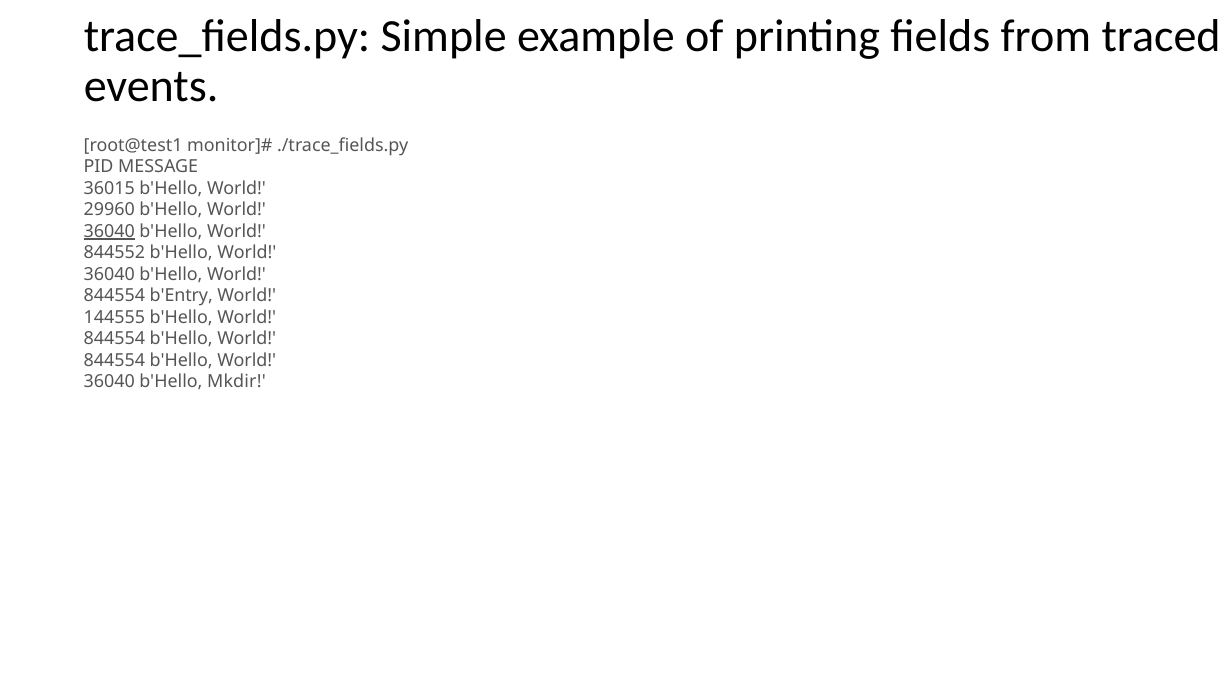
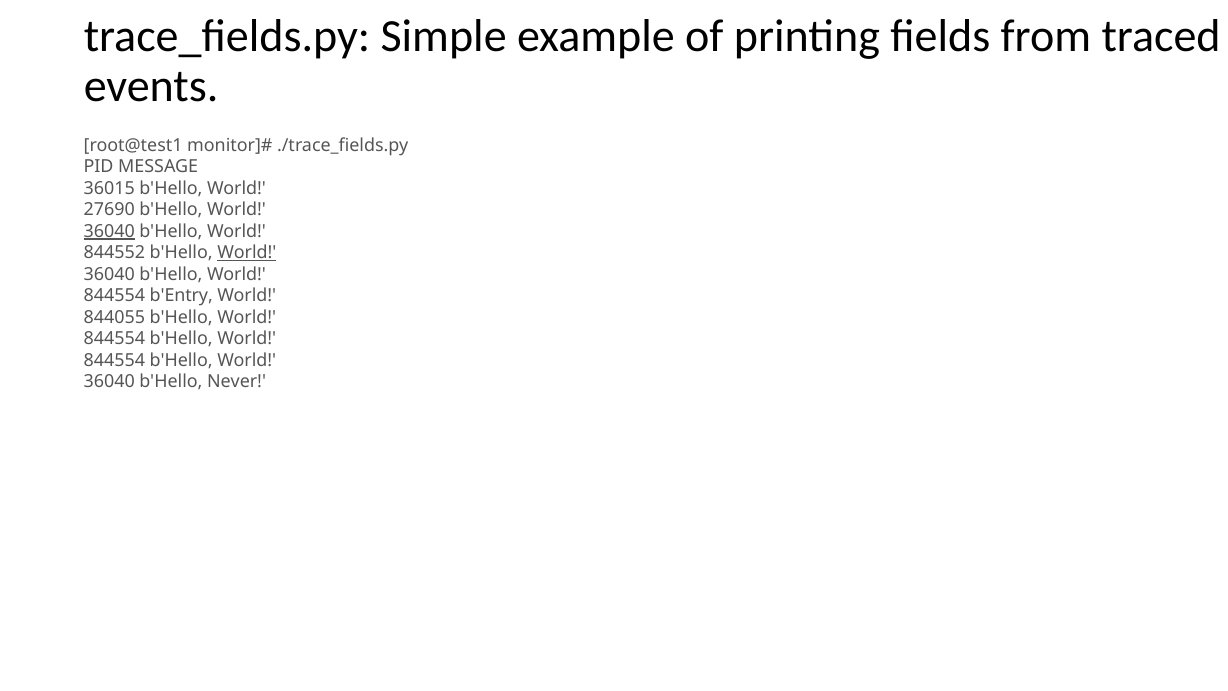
29960: 29960 -> 27690
World at (247, 253) underline: none -> present
144555: 144555 -> 844055
Mkdir: Mkdir -> Never
